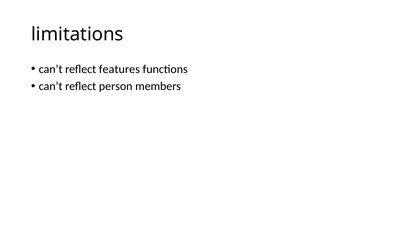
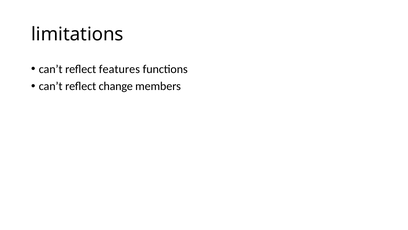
person: person -> change
